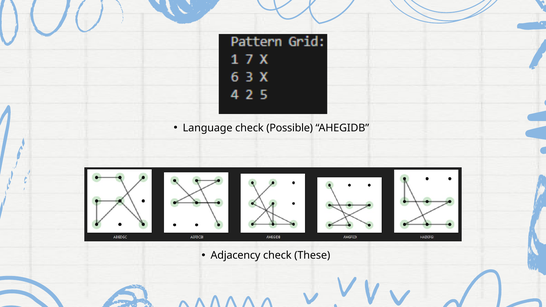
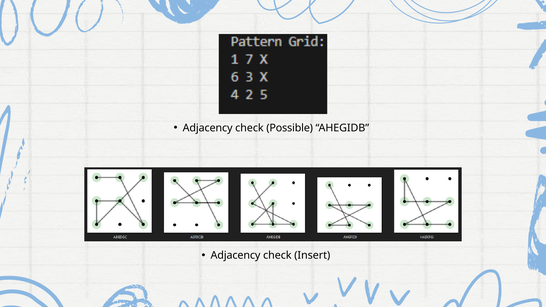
Language at (208, 128): Language -> Adjacency
These: These -> Insert
